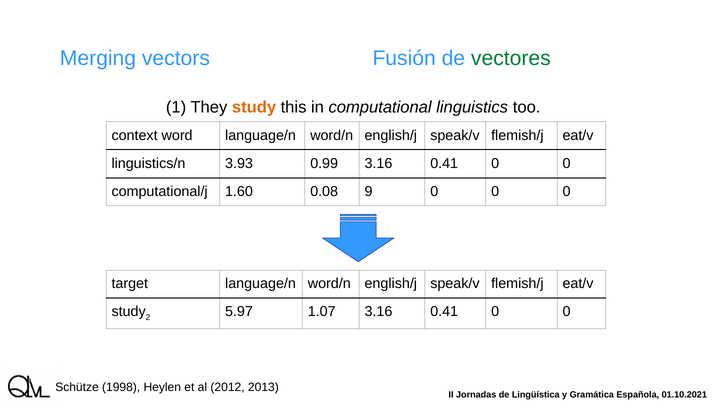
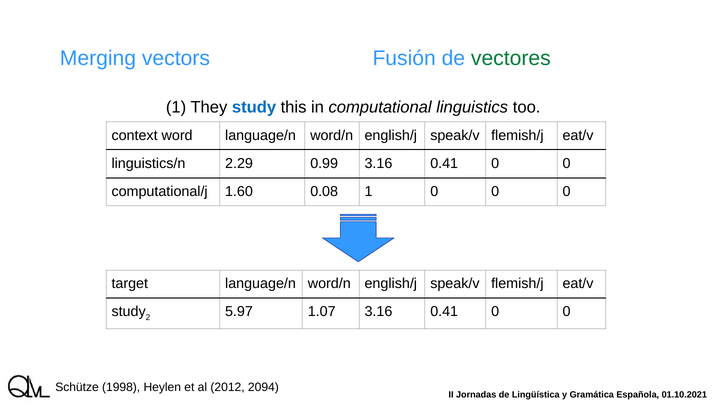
study at (254, 107) colour: orange -> blue
3.93: 3.93 -> 2.29
0.08 9: 9 -> 1
2013: 2013 -> 2094
